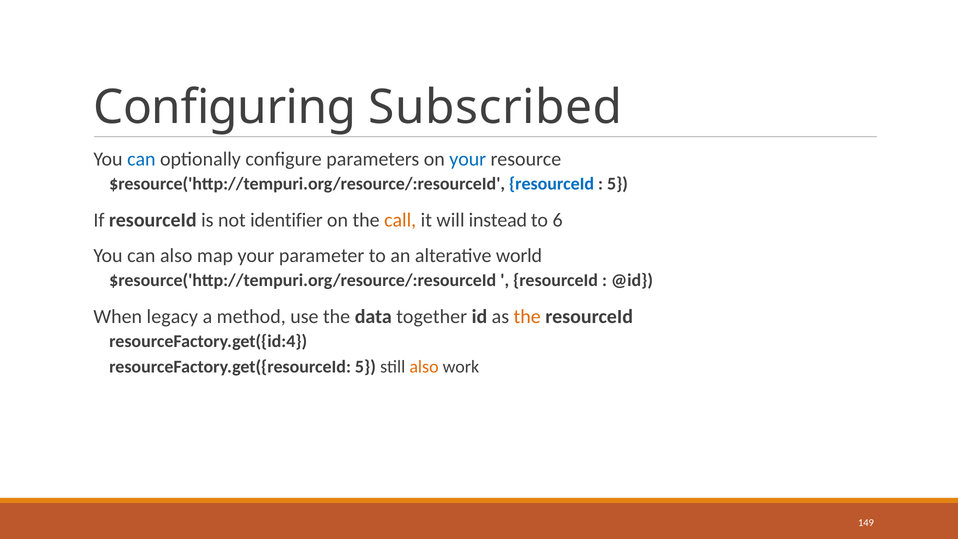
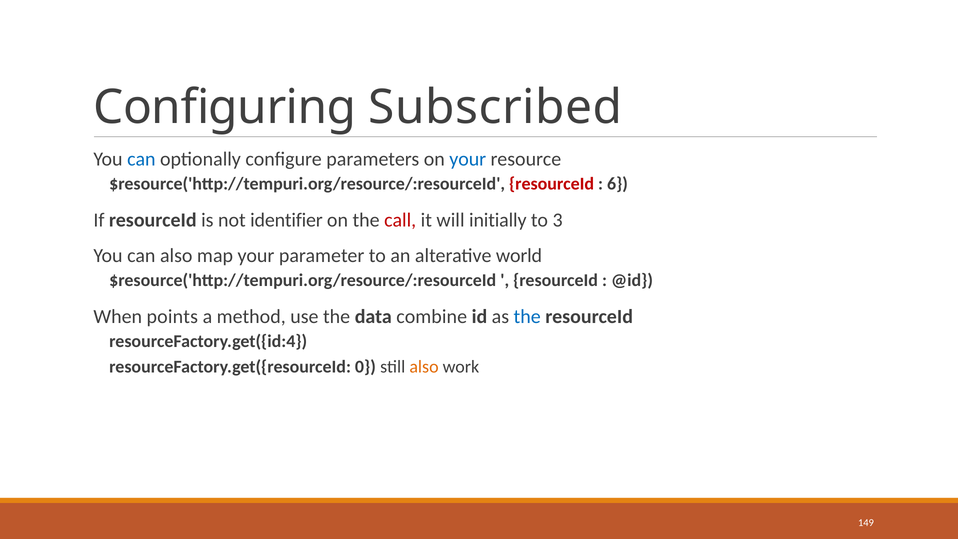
resourceId at (552, 184) colour: blue -> red
5 at (617, 184): 5 -> 6
call colour: orange -> red
instead: instead -> initially
6: 6 -> 3
legacy: legacy -> points
together: together -> combine
the at (527, 317) colour: orange -> blue
resourceFactory.get({resourceId 5: 5 -> 0
